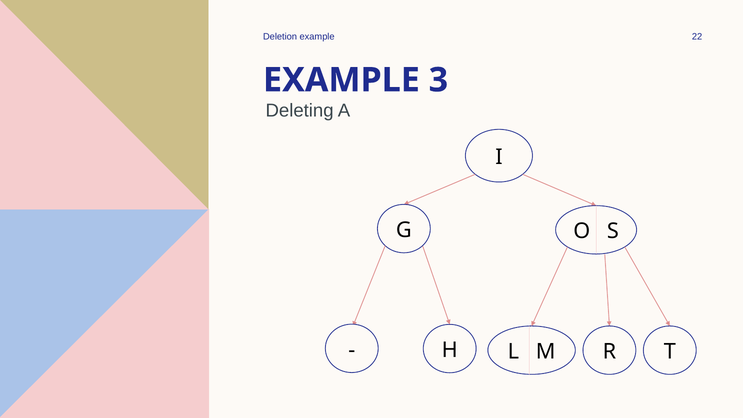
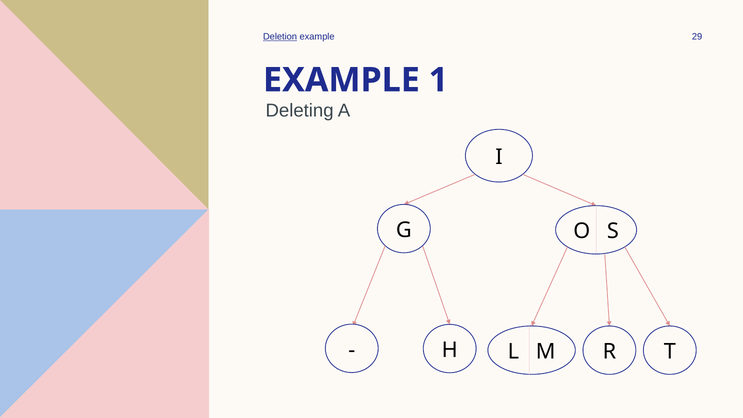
Deletion underline: none -> present
22: 22 -> 29
3: 3 -> 1
